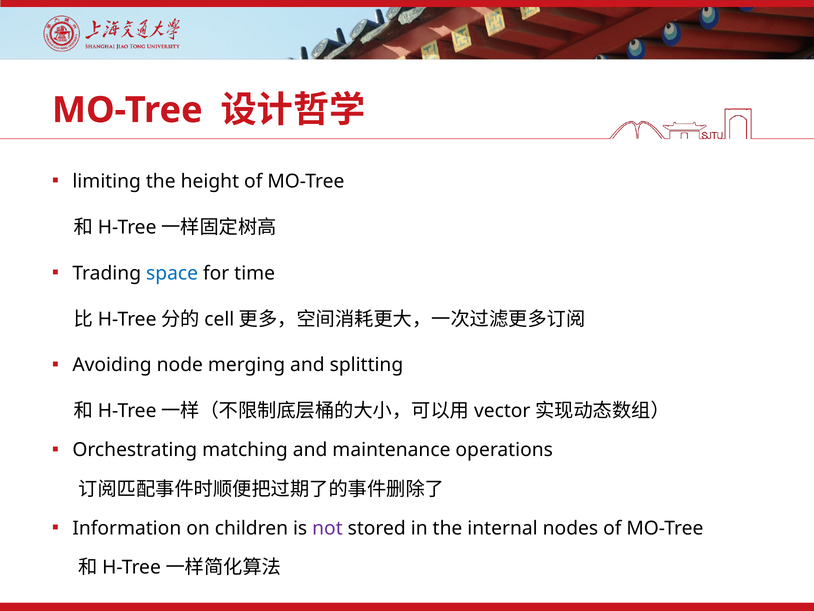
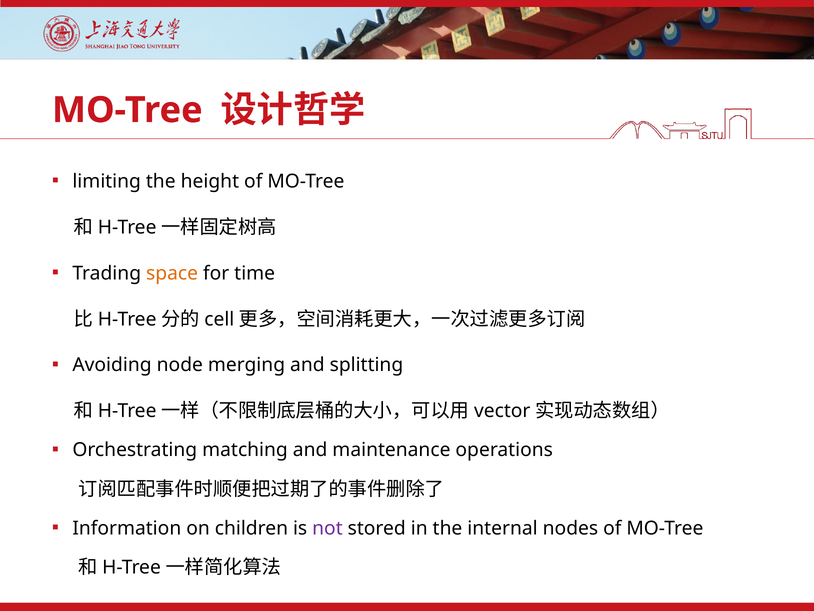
space colour: blue -> orange
